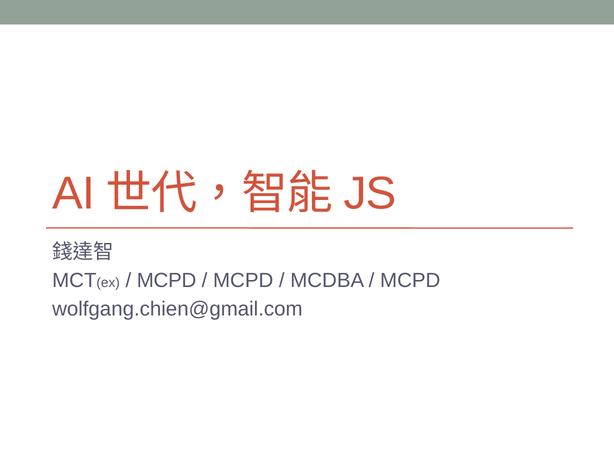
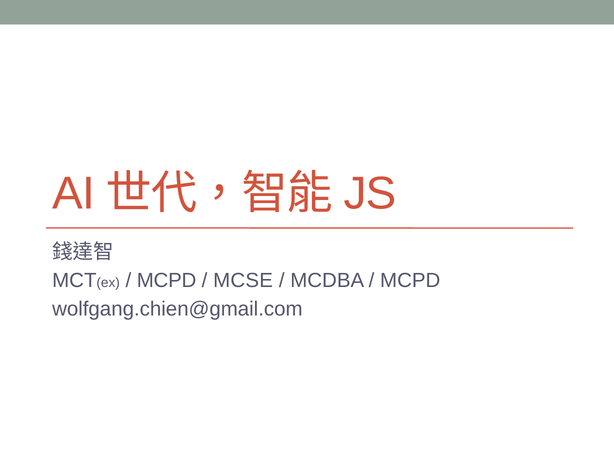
MCPD at (243, 281): MCPD -> MCSE
